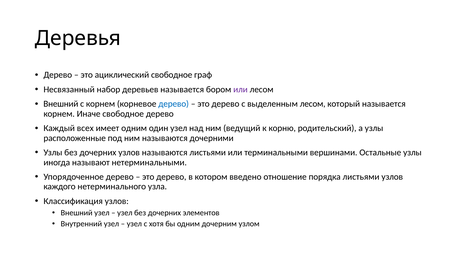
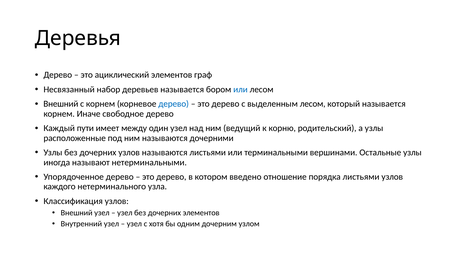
ациклический свободное: свободное -> элементов
или at (240, 90) colour: purple -> blue
всех: всех -> пути
имеет одним: одним -> между
